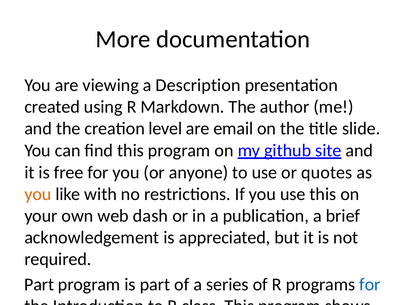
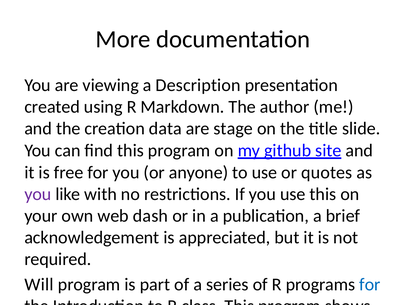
level: level -> data
email: email -> stage
you at (38, 194) colour: orange -> purple
Part at (39, 284): Part -> Will
